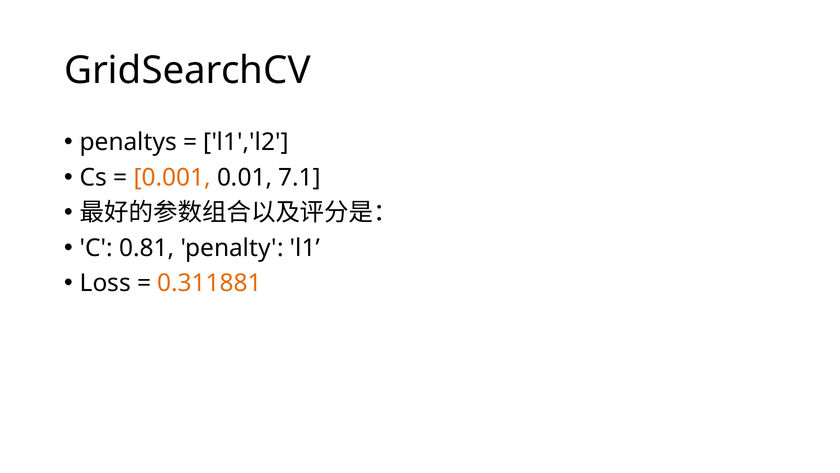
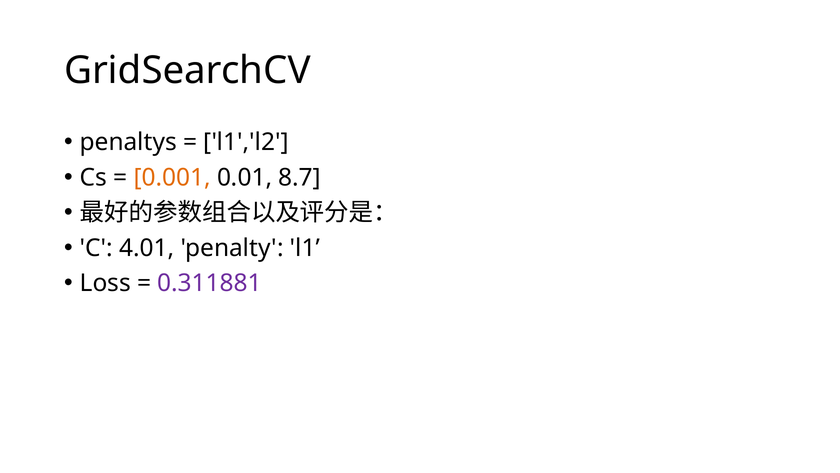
7.1: 7.1 -> 8.7
0.81: 0.81 -> 4.01
0.311881 colour: orange -> purple
